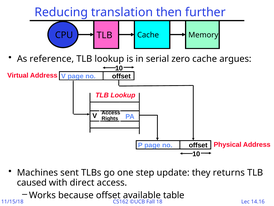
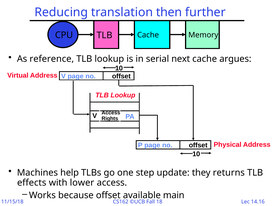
zero: zero -> next
sent: sent -> help
caused: caused -> effects
direct: direct -> lower
table: table -> main
